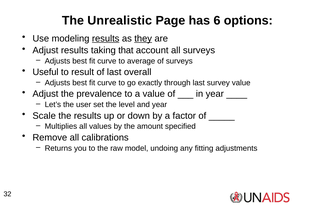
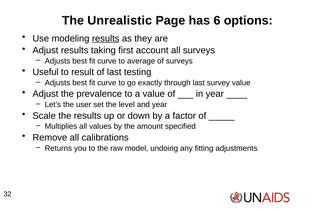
they underline: present -> none
that: that -> first
overall: overall -> testing
